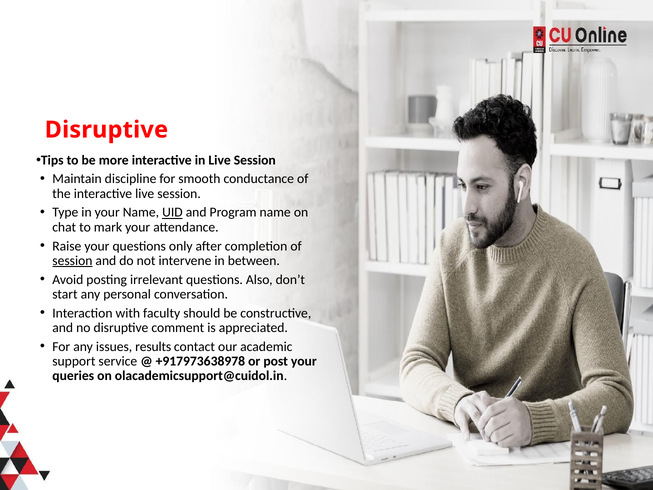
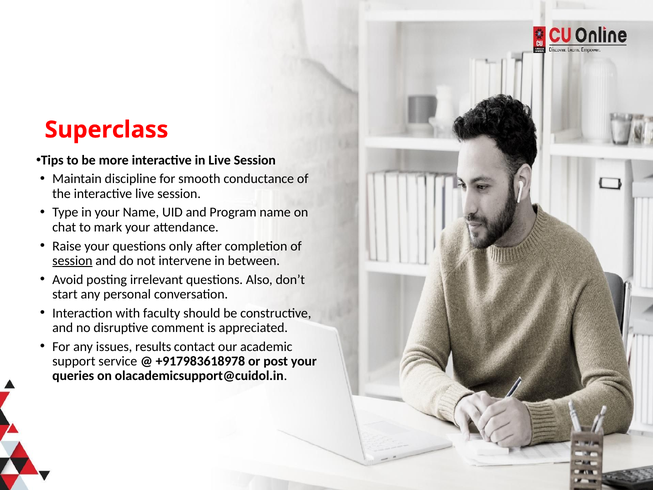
Disruptive at (106, 130): Disruptive -> Superclass
UID underline: present -> none
+917973638978: +917973638978 -> +917983618978
